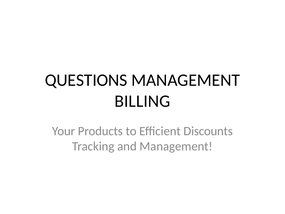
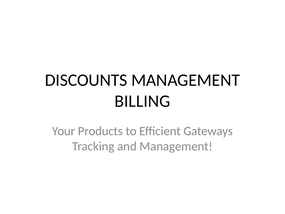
QUESTIONS: QUESTIONS -> DISCOUNTS
Discounts: Discounts -> Gateways
